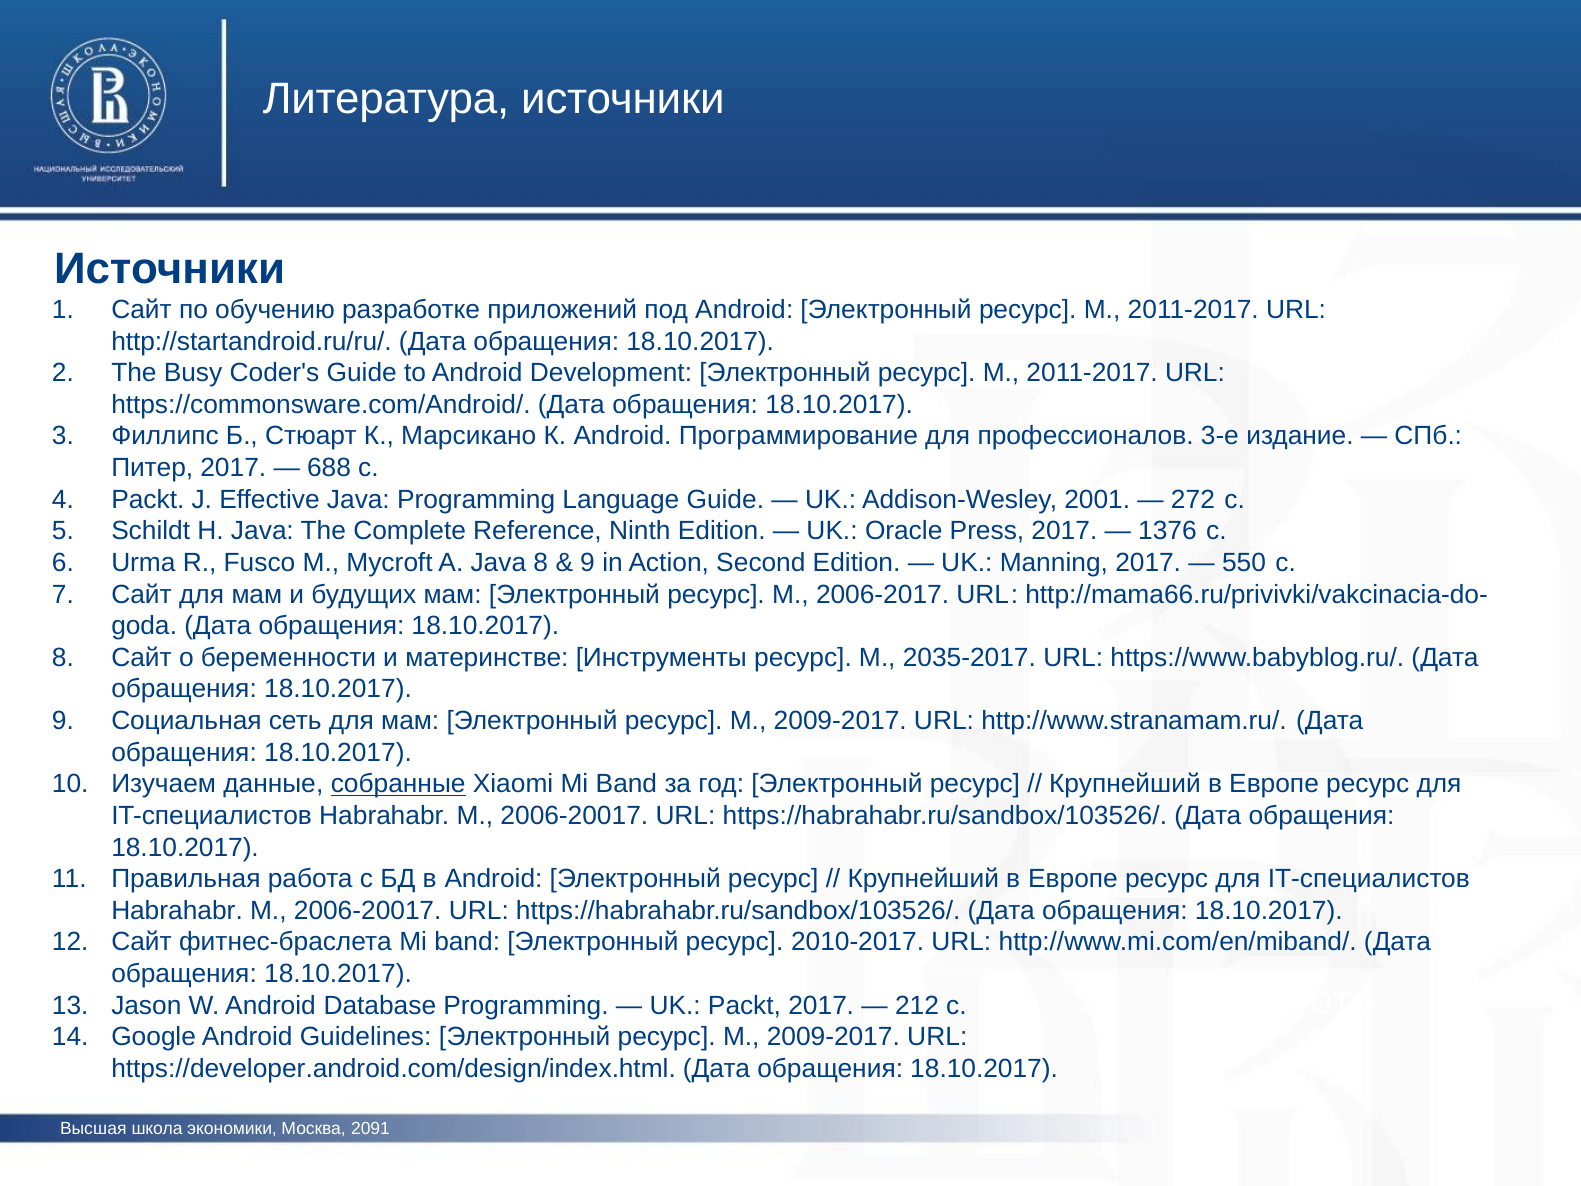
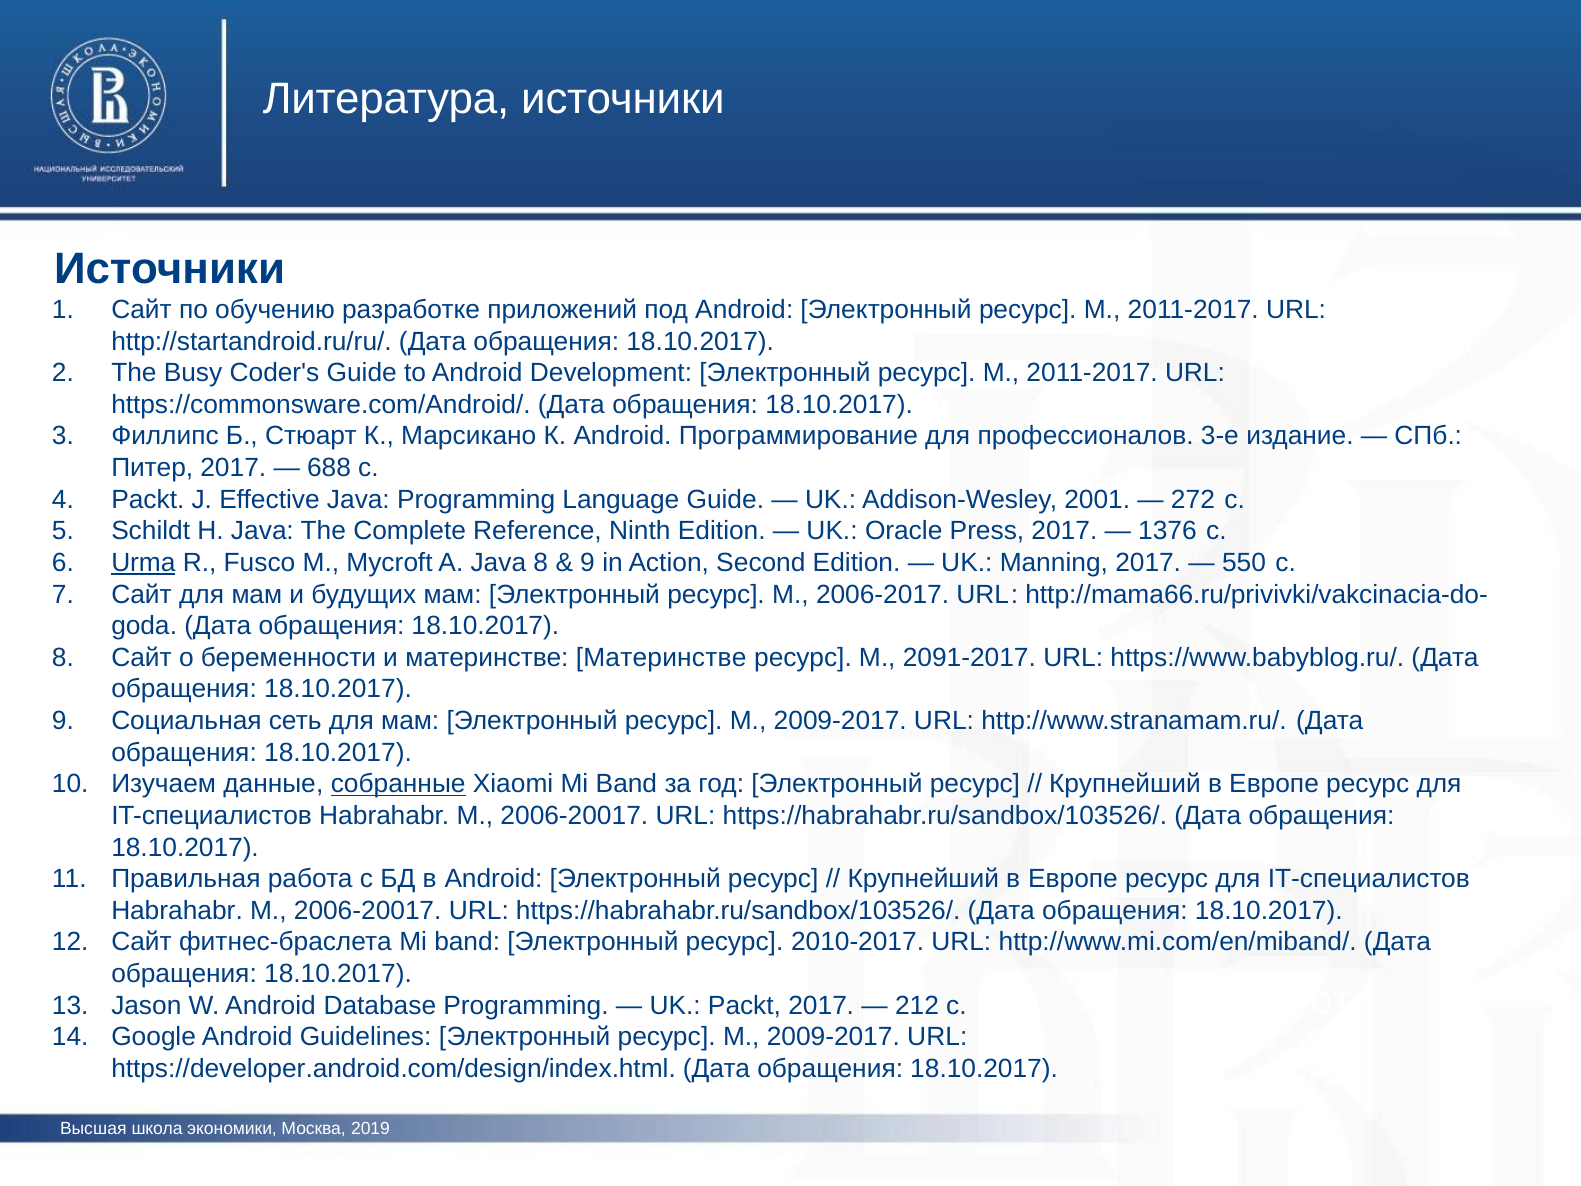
Urma underline: none -> present
материнстве Инструменты: Инструменты -> Материнстве
2035-2017: 2035-2017 -> 2091-2017
2091: 2091 -> 2019
